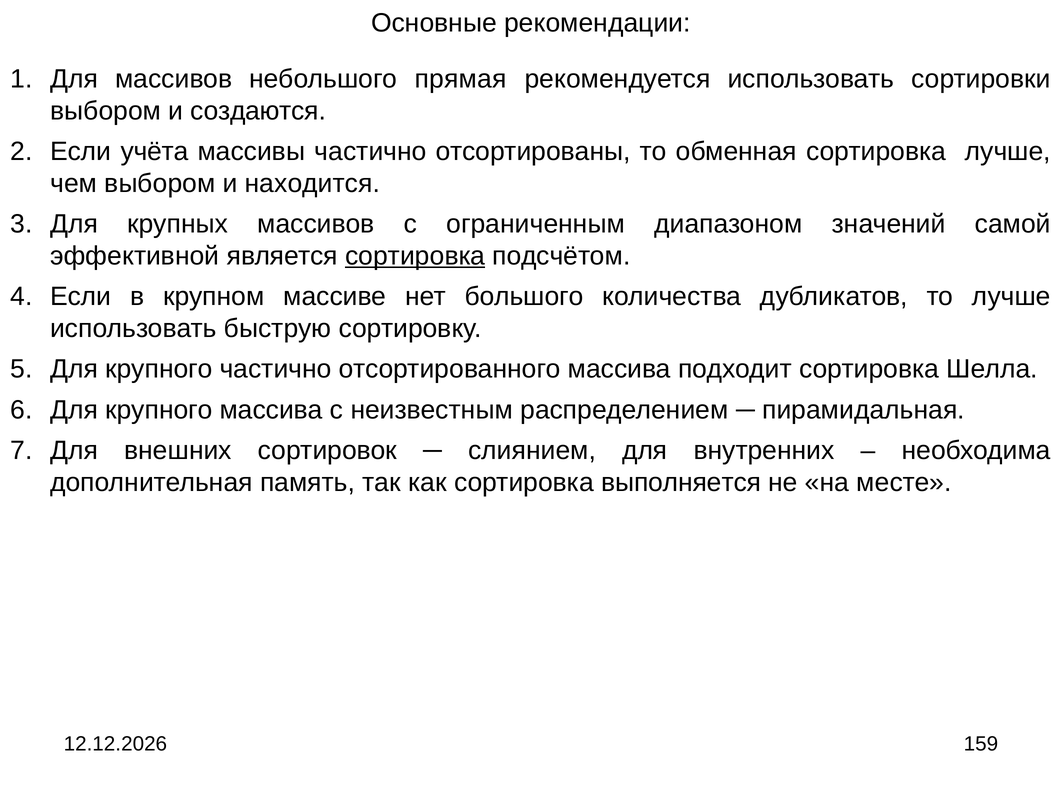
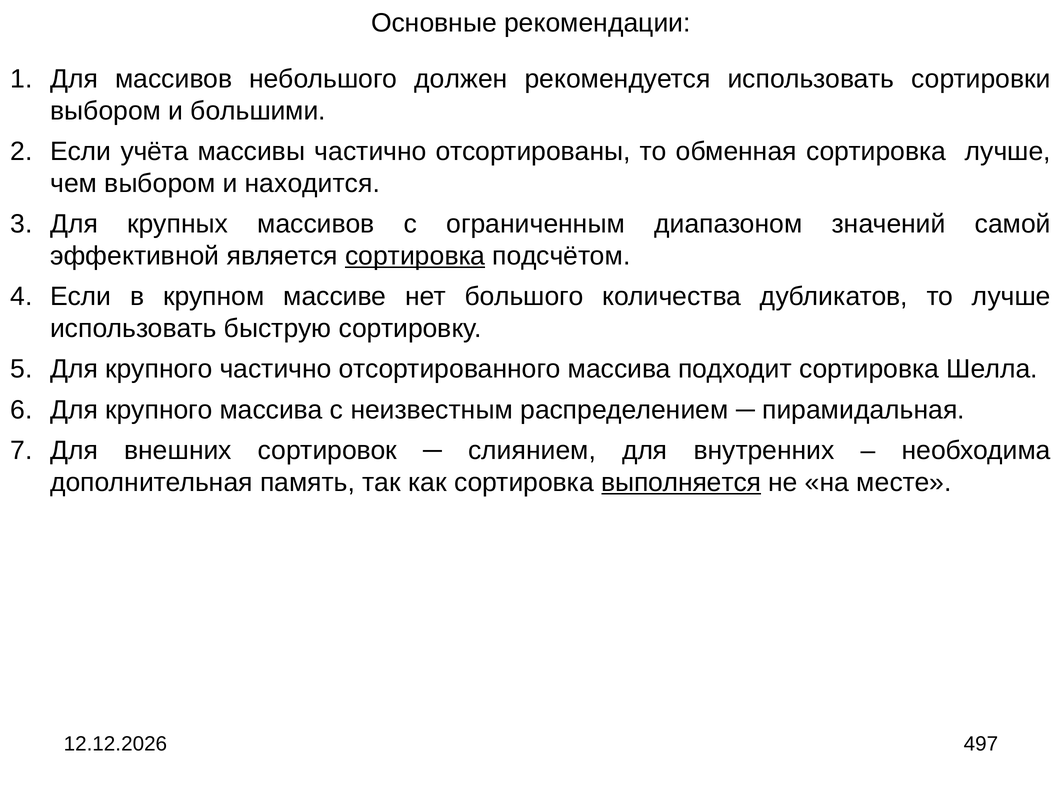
прямая: прямая -> должен
создаются: создаются -> большими
выполняется underline: none -> present
159: 159 -> 497
